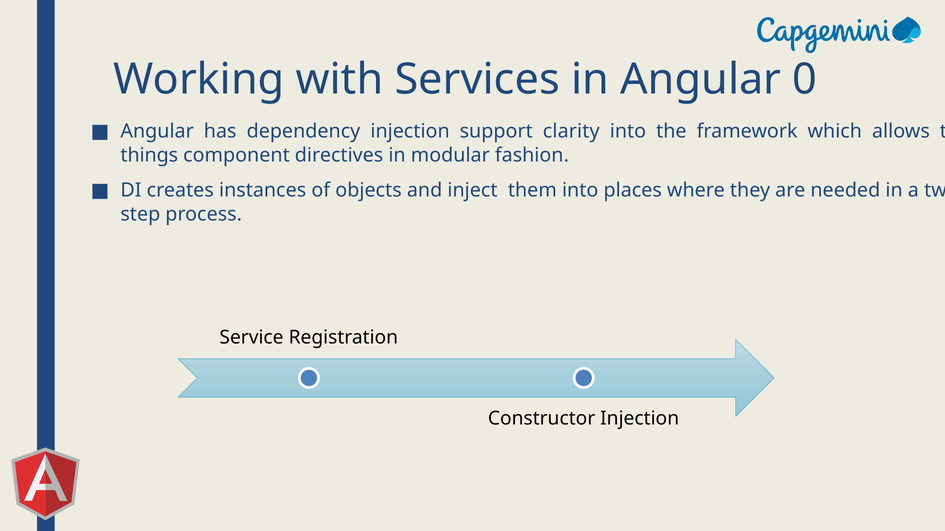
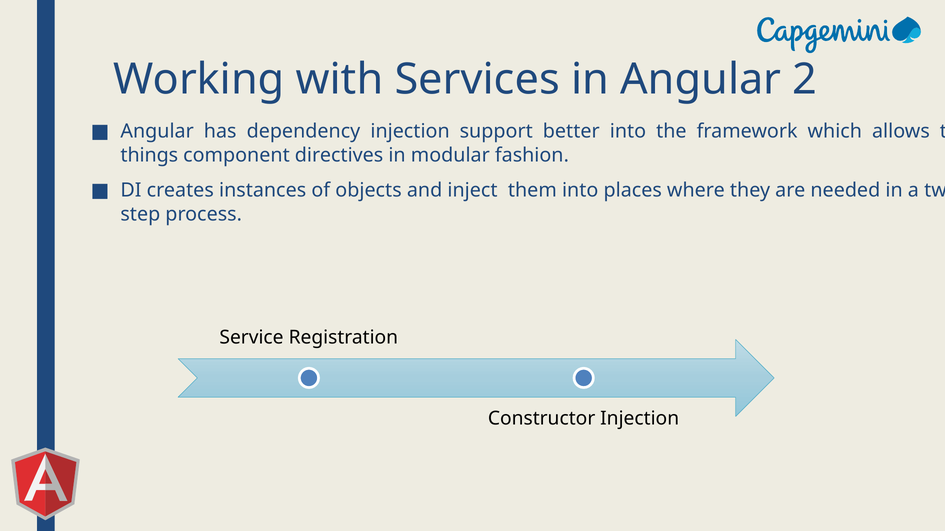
0: 0 -> 2
clarity: clarity -> better
